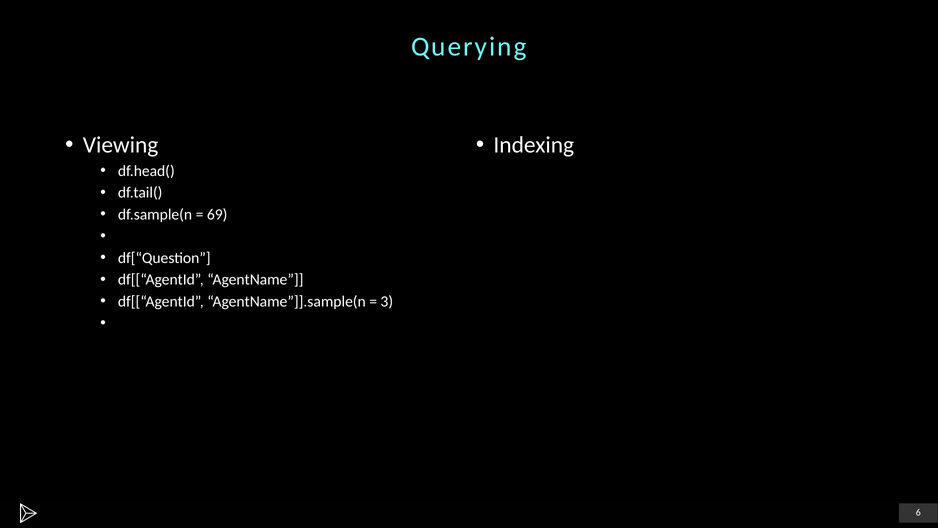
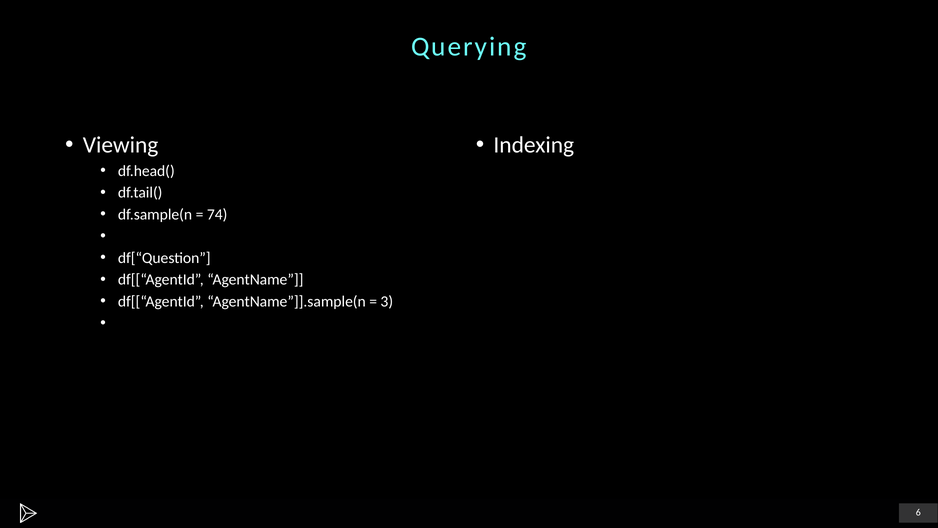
69: 69 -> 74
